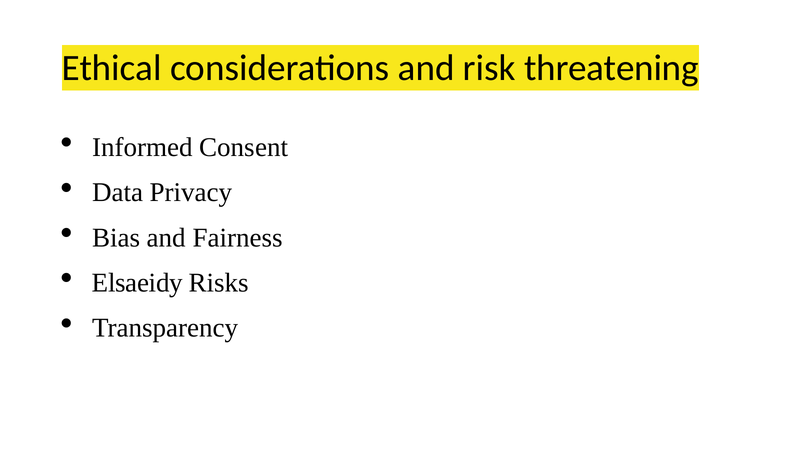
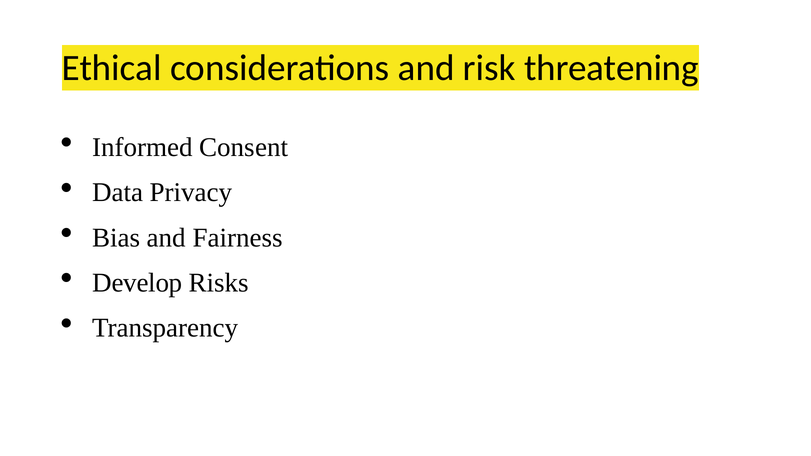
Elsaeidy: Elsaeidy -> Develop
